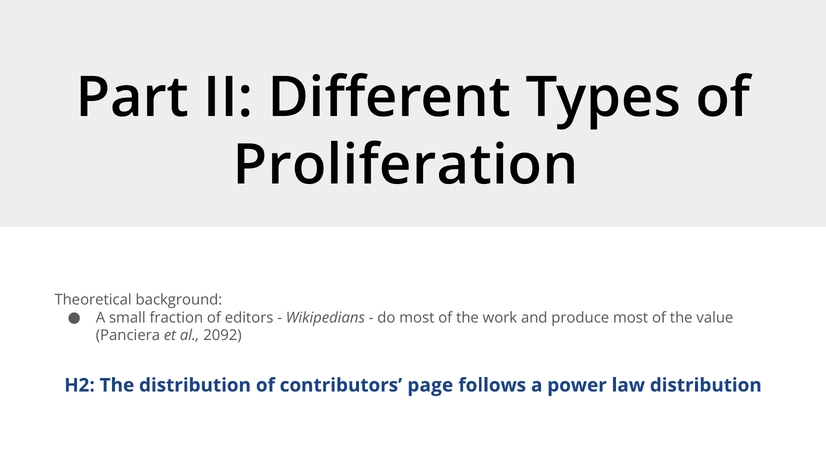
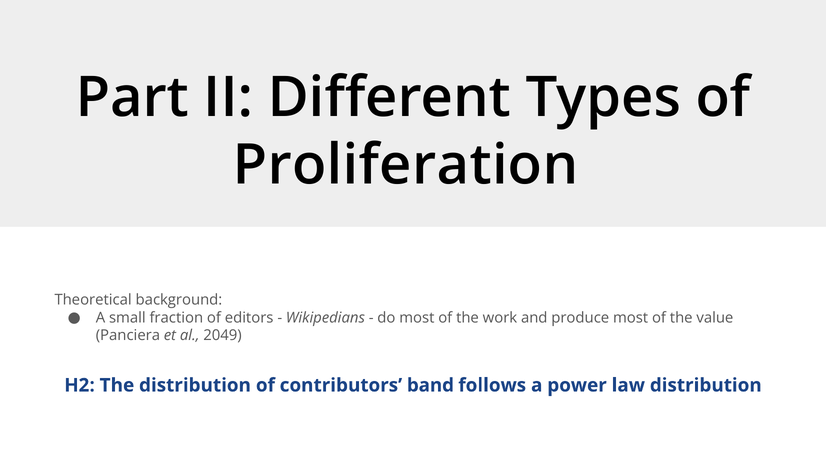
2092: 2092 -> 2049
page: page -> band
